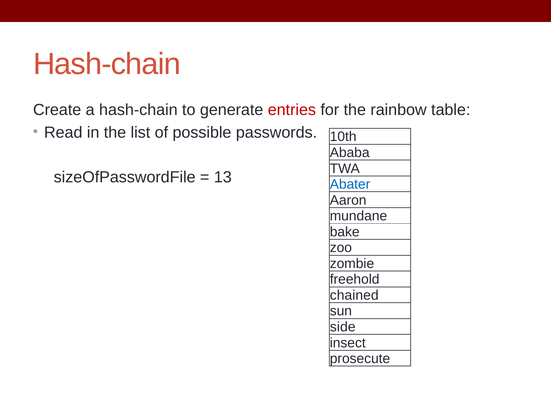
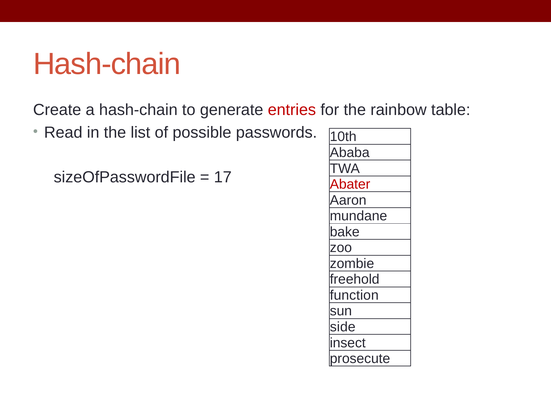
13: 13 -> 17
Abater colour: blue -> red
chained: chained -> function
